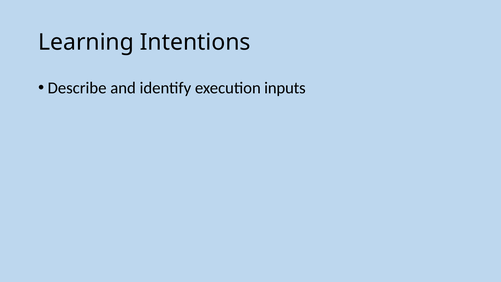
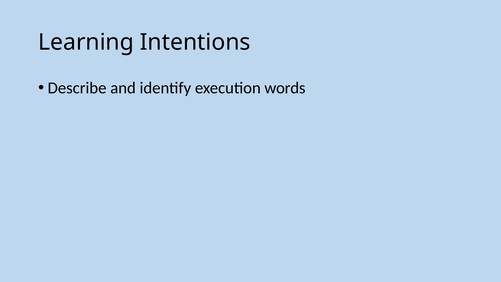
inputs: inputs -> words
